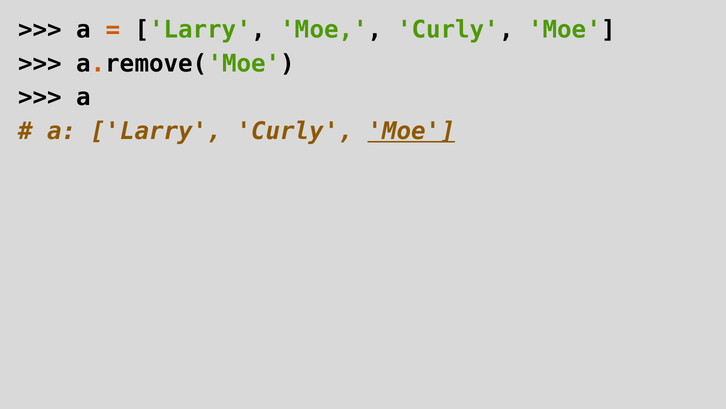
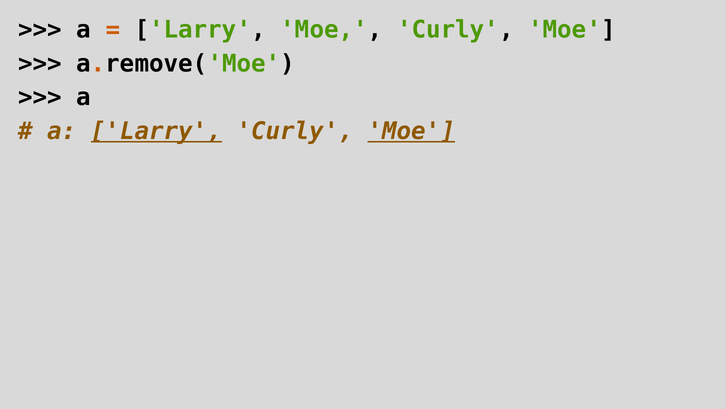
Larry at (156, 131) underline: none -> present
